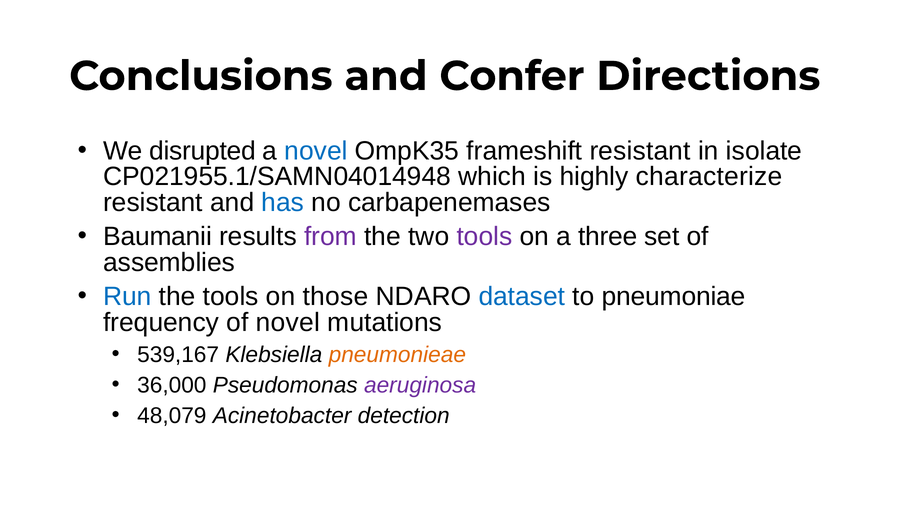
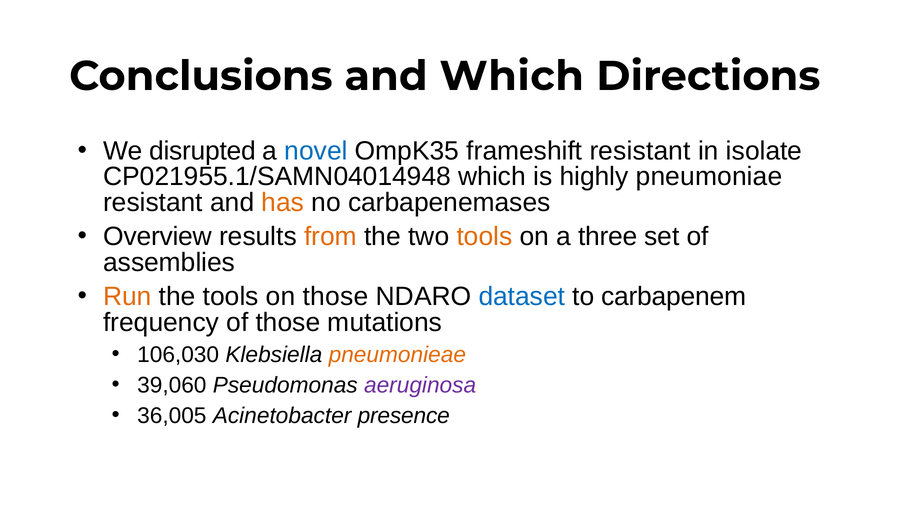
and Confer: Confer -> Which
characterize: characterize -> pneumoniae
has colour: blue -> orange
Baumanii: Baumanii -> Overview
from colour: purple -> orange
tools at (484, 237) colour: purple -> orange
Run colour: blue -> orange
pneumoniae: pneumoniae -> carbapenem
of novel: novel -> those
539,167: 539,167 -> 106,030
36,000: 36,000 -> 39,060
48,079: 48,079 -> 36,005
detection: detection -> presence
